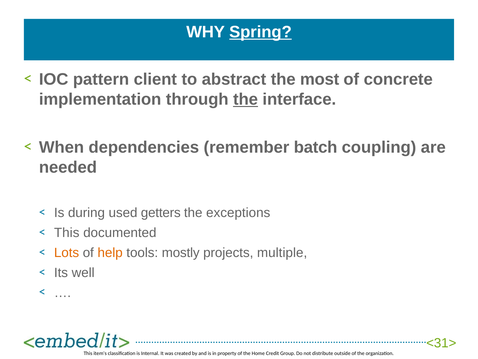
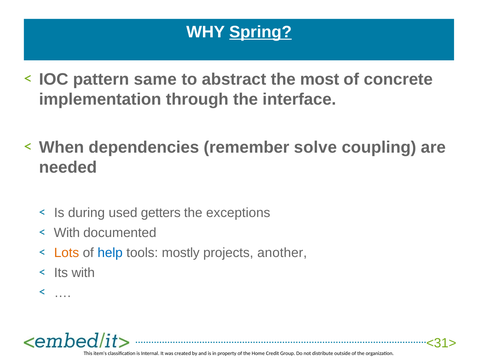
client: client -> same
the at (246, 99) underline: present -> none
batch: batch -> solve
This at (67, 233): This -> With
help colour: orange -> blue
multiple: multiple -> another
Its well: well -> with
